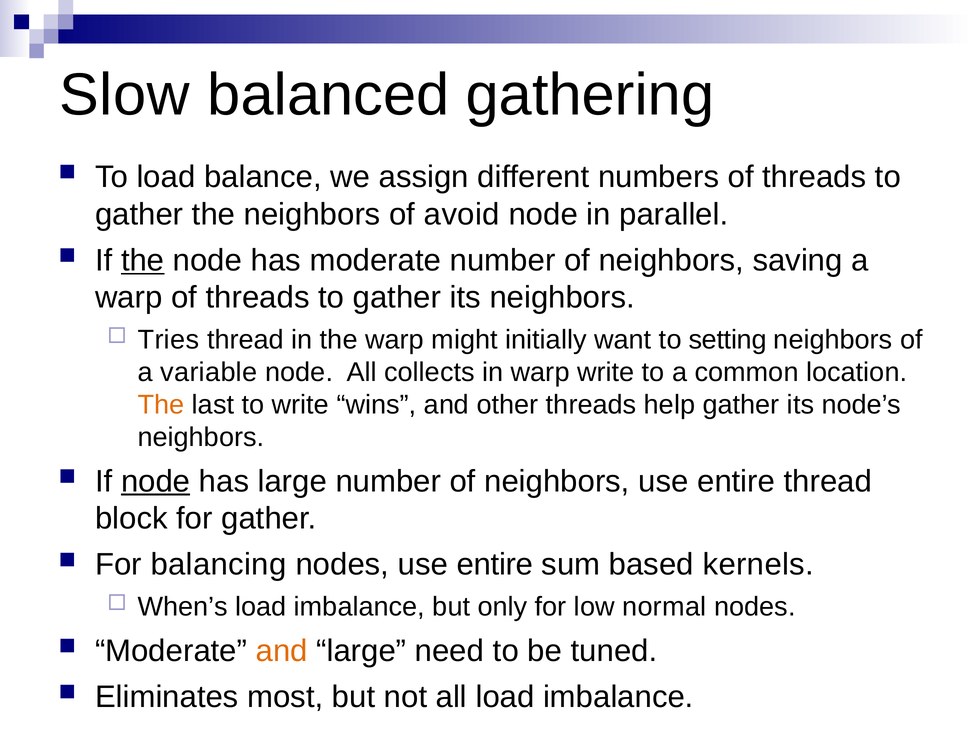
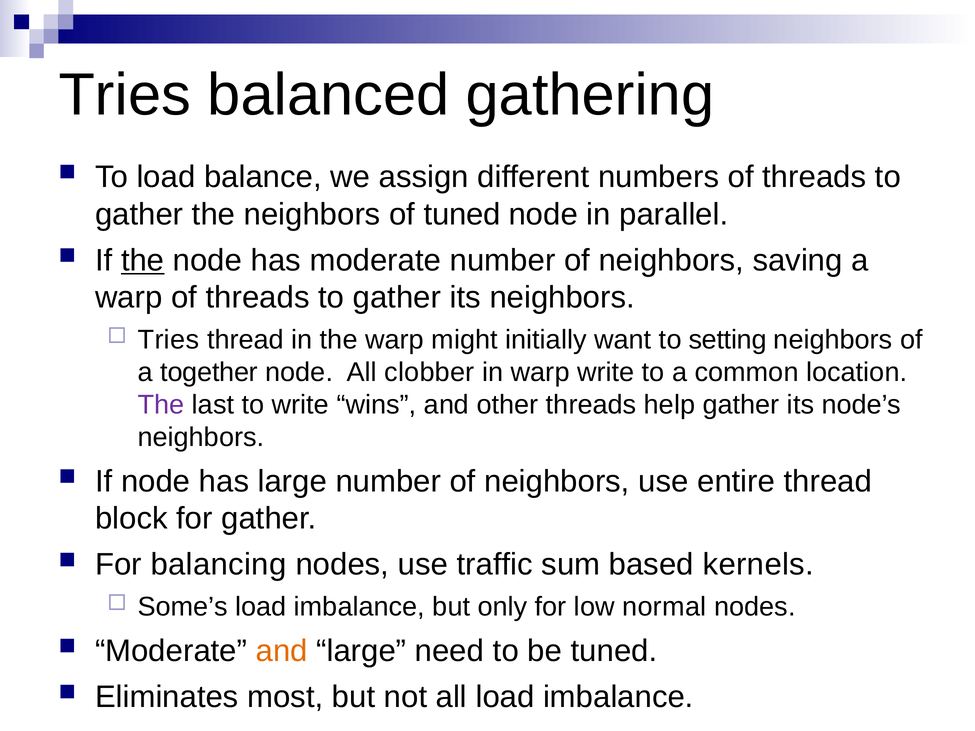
Slow at (124, 95): Slow -> Tries
of avoid: avoid -> tuned
variable: variable -> together
collects: collects -> clobber
The at (161, 405) colour: orange -> purple
node at (156, 481) underline: present -> none
nodes use entire: entire -> traffic
When’s: When’s -> Some’s
